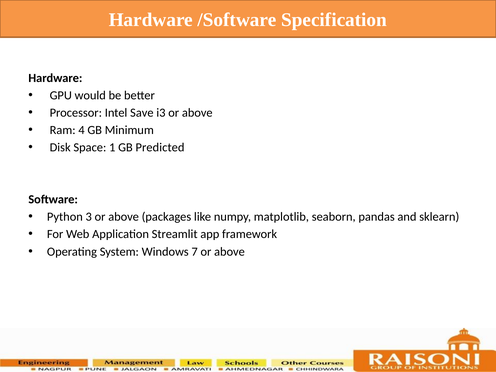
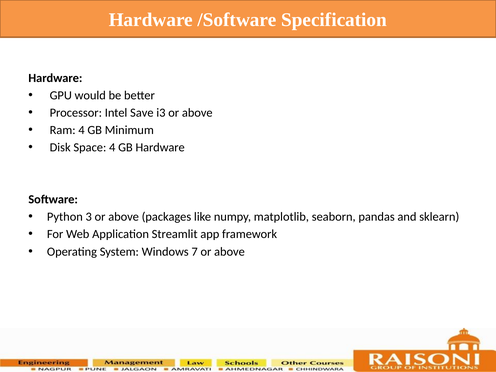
Space 1: 1 -> 4
GB Predicted: Predicted -> Hardware
